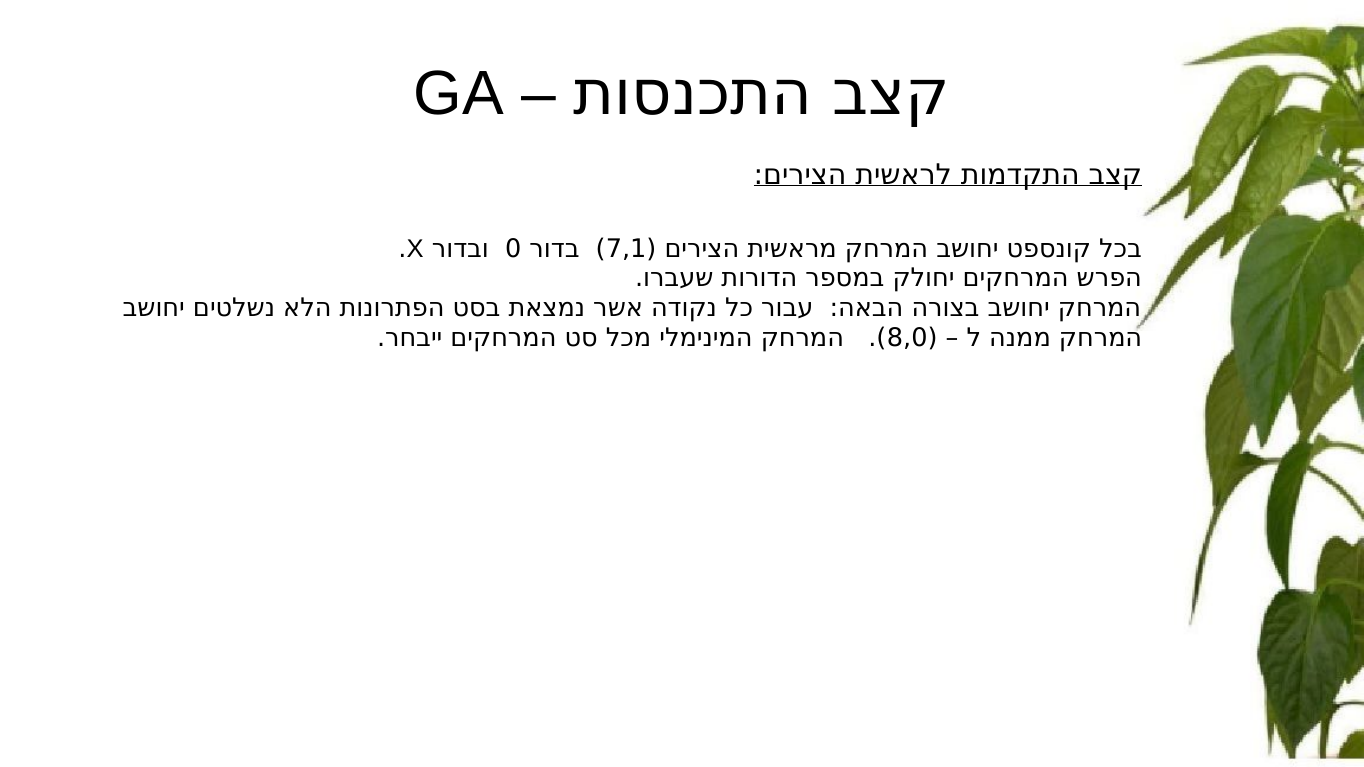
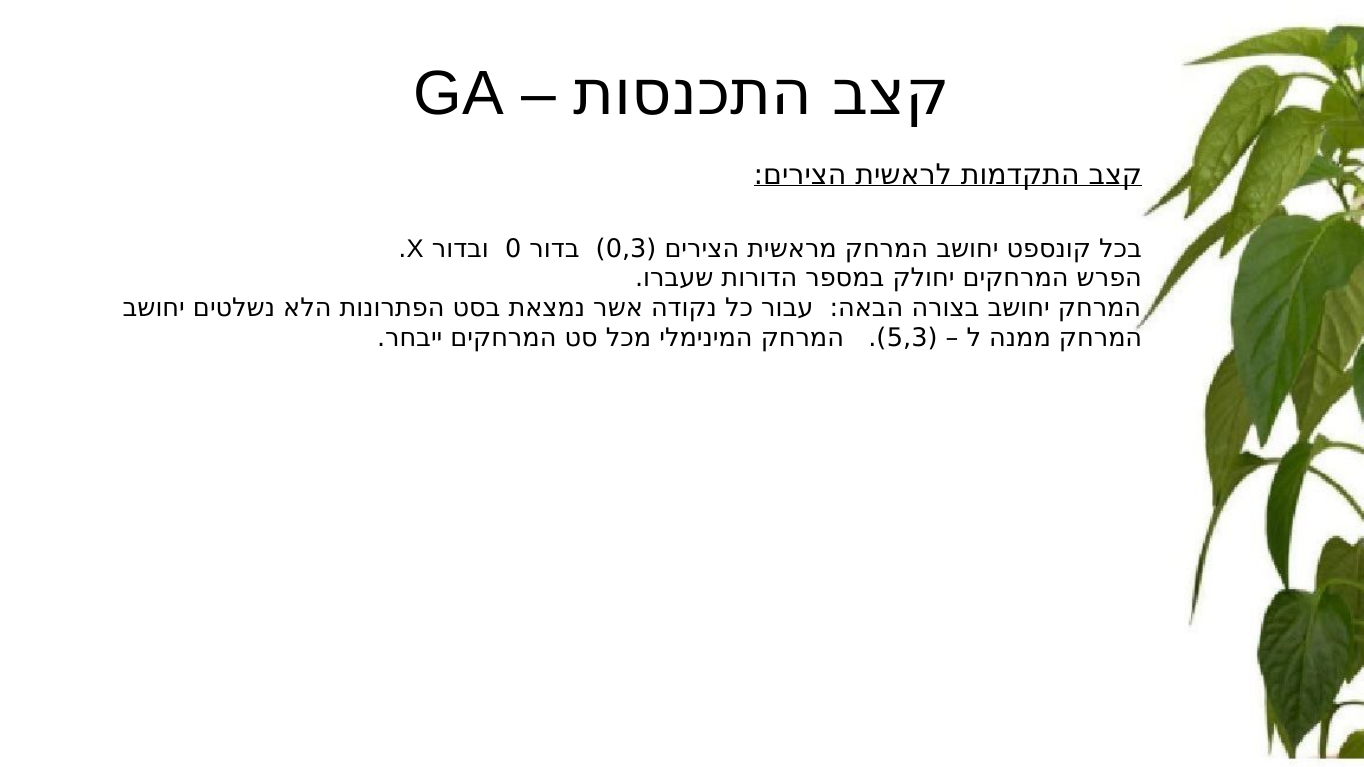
7,1: 7,1 -> 0,3
8,0: 8,0 -> 5,3
